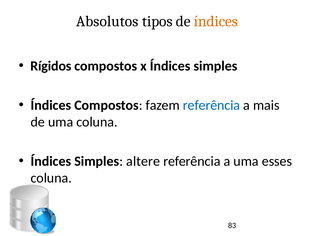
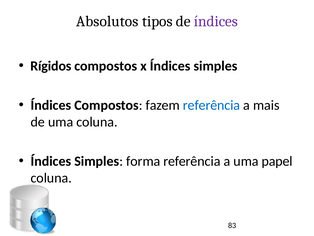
índices at (216, 21) colour: orange -> purple
altere: altere -> forma
esses: esses -> papel
